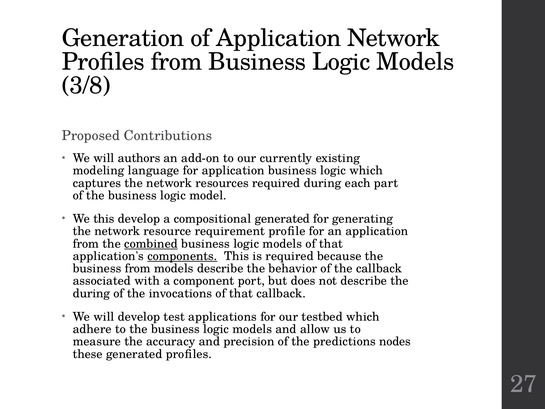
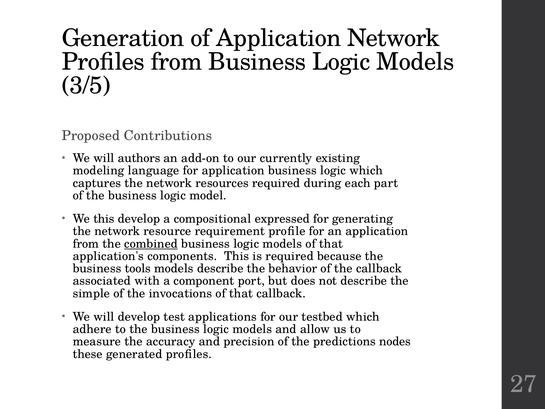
3/8: 3/8 -> 3/5
compositional generated: generated -> expressed
components underline: present -> none
business from: from -> tools
during at (91, 293): during -> simple
